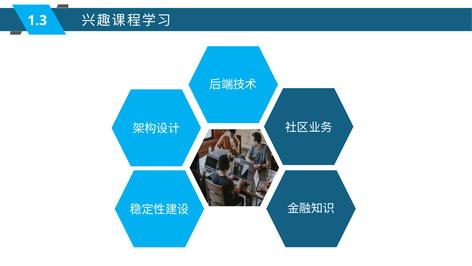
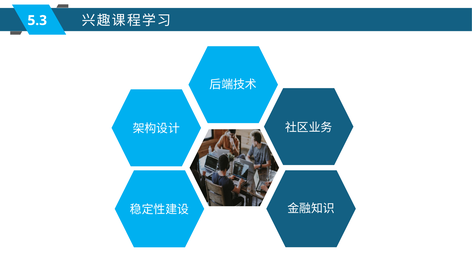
1.3: 1.3 -> 5.3
